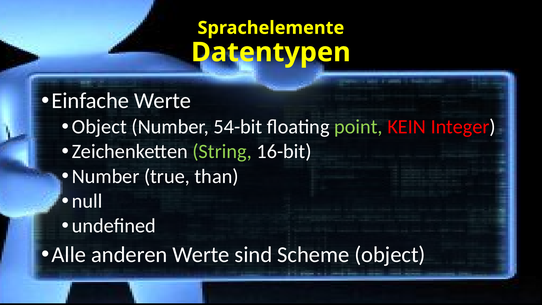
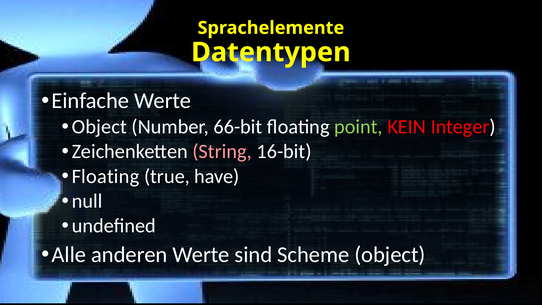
54-bit: 54-bit -> 66-bit
String colour: light green -> pink
Number at (106, 176): Number -> Floating
than: than -> have
